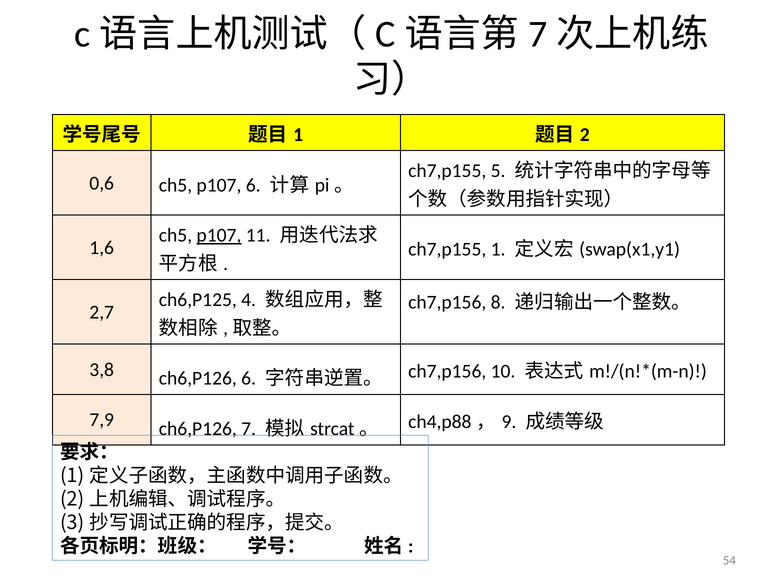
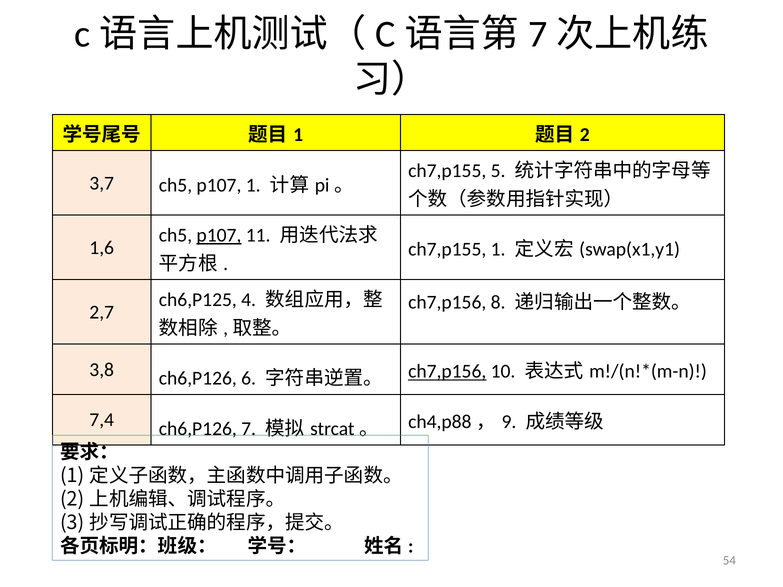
0,6: 0,6 -> 3,7
p107 6: 6 -> 1
ch7,p156 at (447, 372) underline: none -> present
7,9: 7,9 -> 7,4
